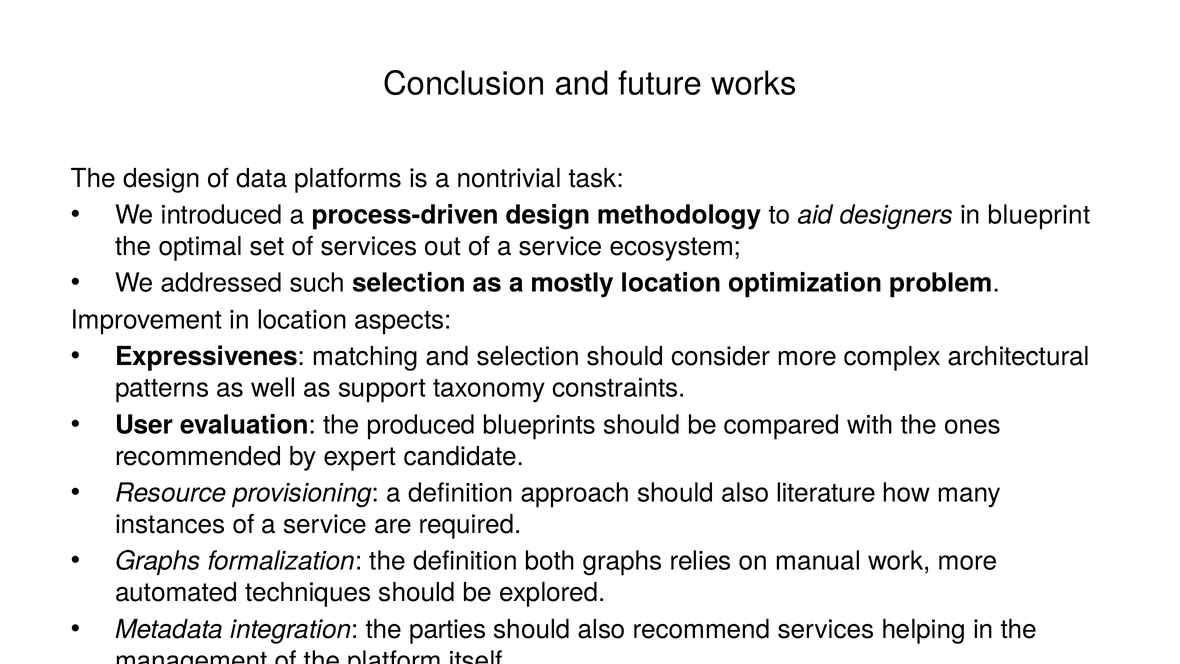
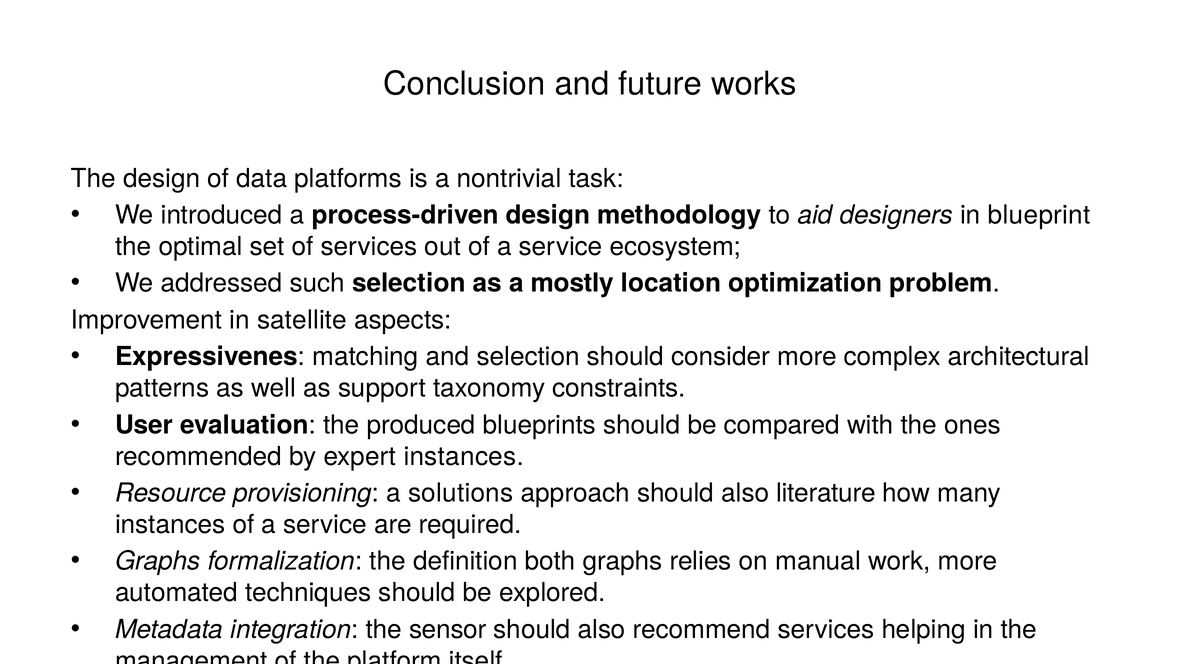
in location: location -> satellite
expert candidate: candidate -> instances
a definition: definition -> solutions
parties: parties -> sensor
